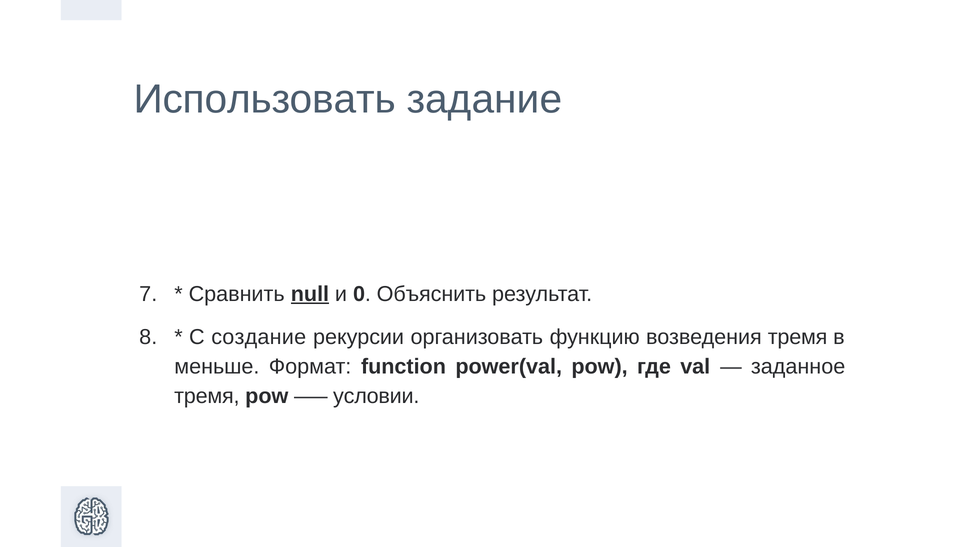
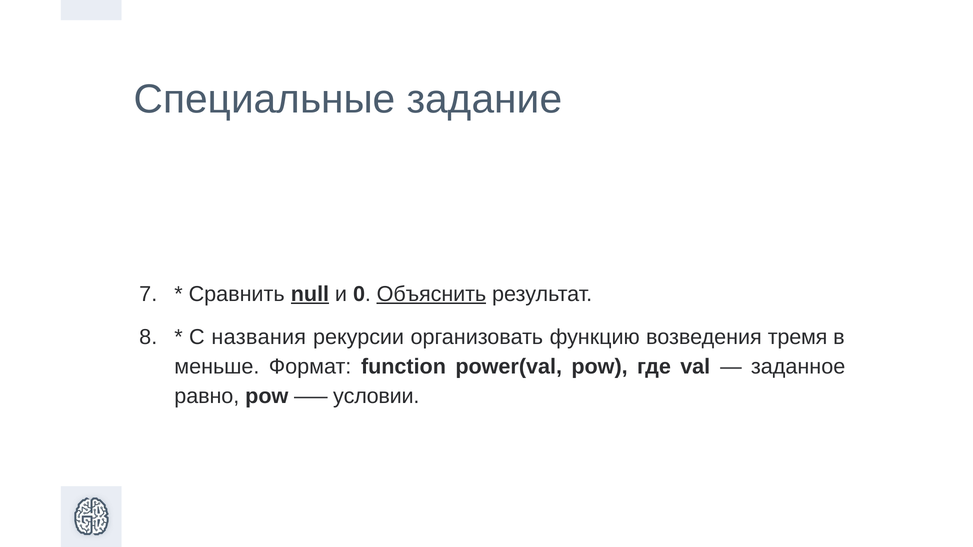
Использовать: Использовать -> Специальные
Объяснить underline: none -> present
создание: создание -> названия
тремя at (207, 396): тремя -> равно
